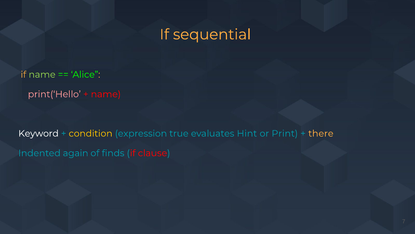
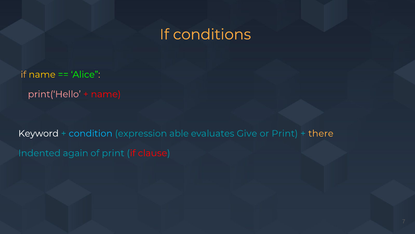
sequential: sequential -> conditions
name at (42, 74) colour: light green -> yellow
condition colour: yellow -> light blue
true: true -> able
Hint: Hint -> Give
of finds: finds -> print
